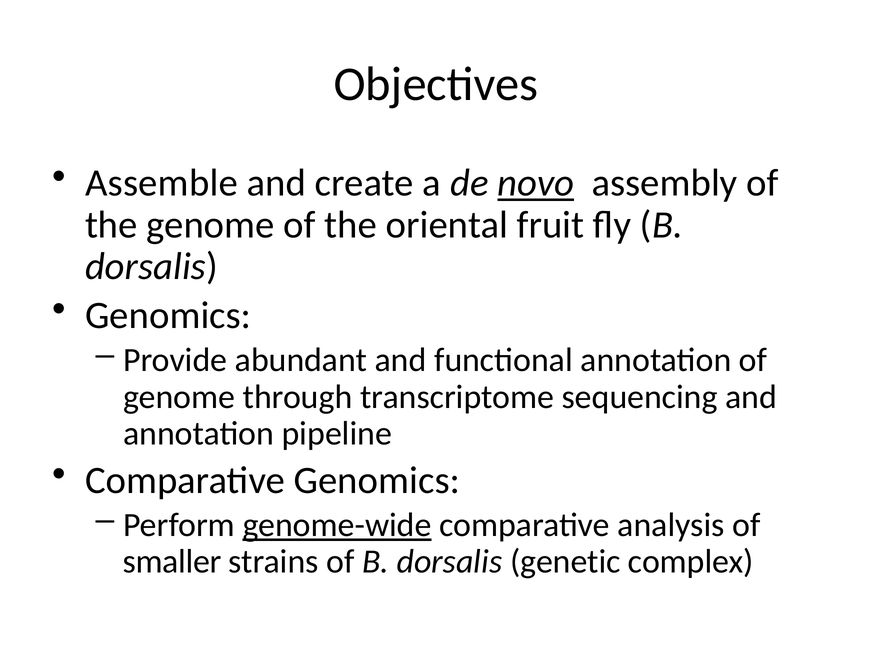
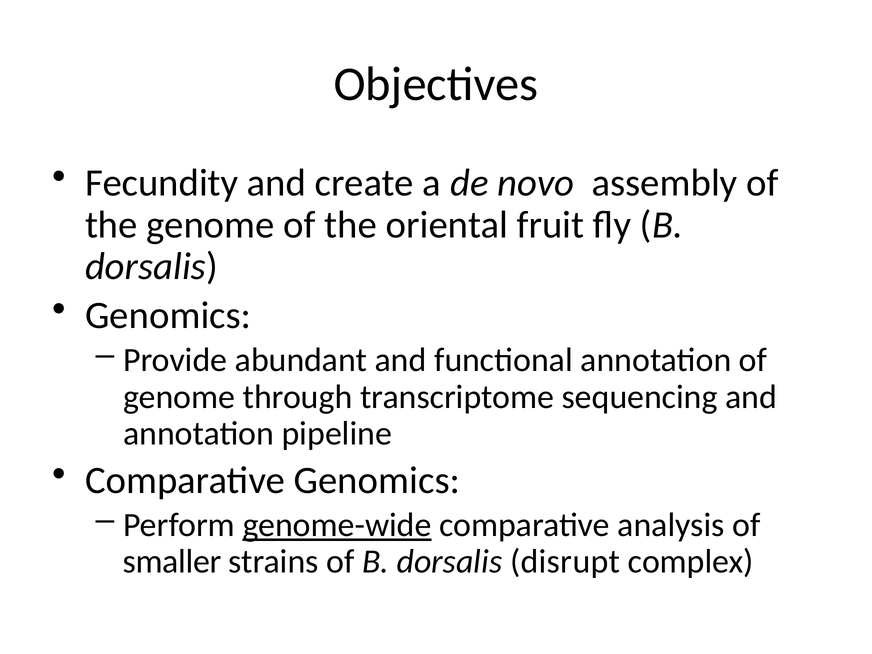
Assemble: Assemble -> Fecundity
novo underline: present -> none
genetic: genetic -> disrupt
